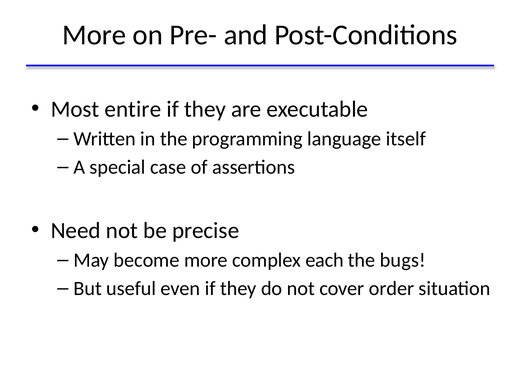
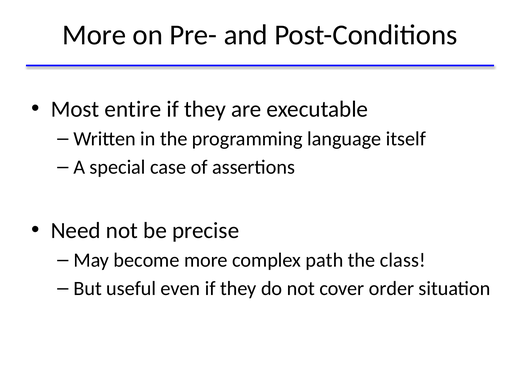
each: each -> path
bugs: bugs -> class
